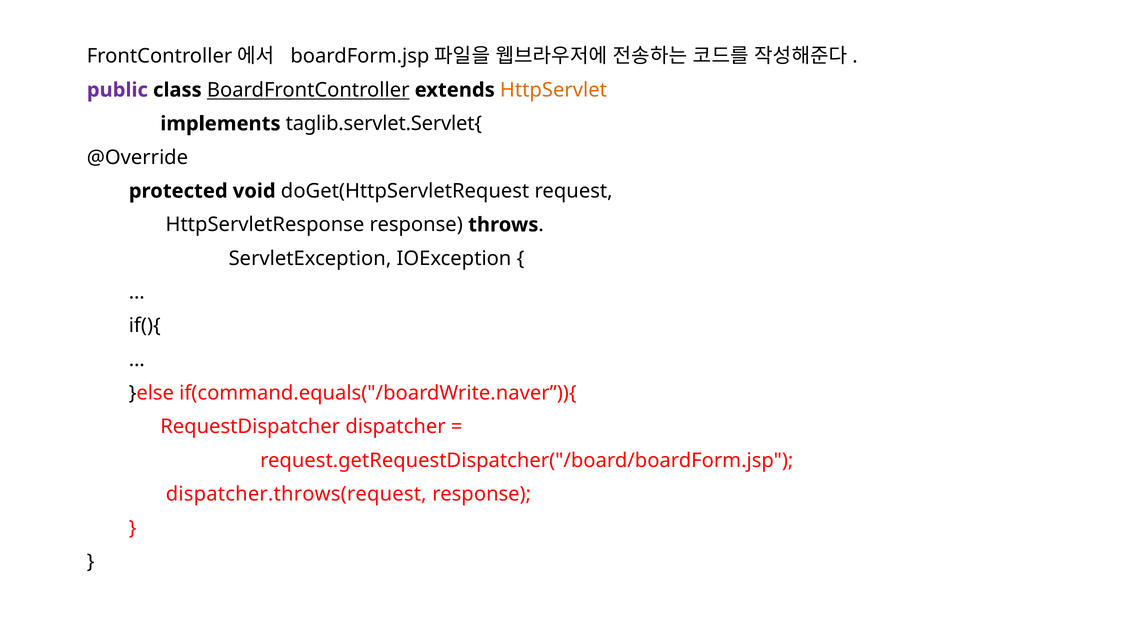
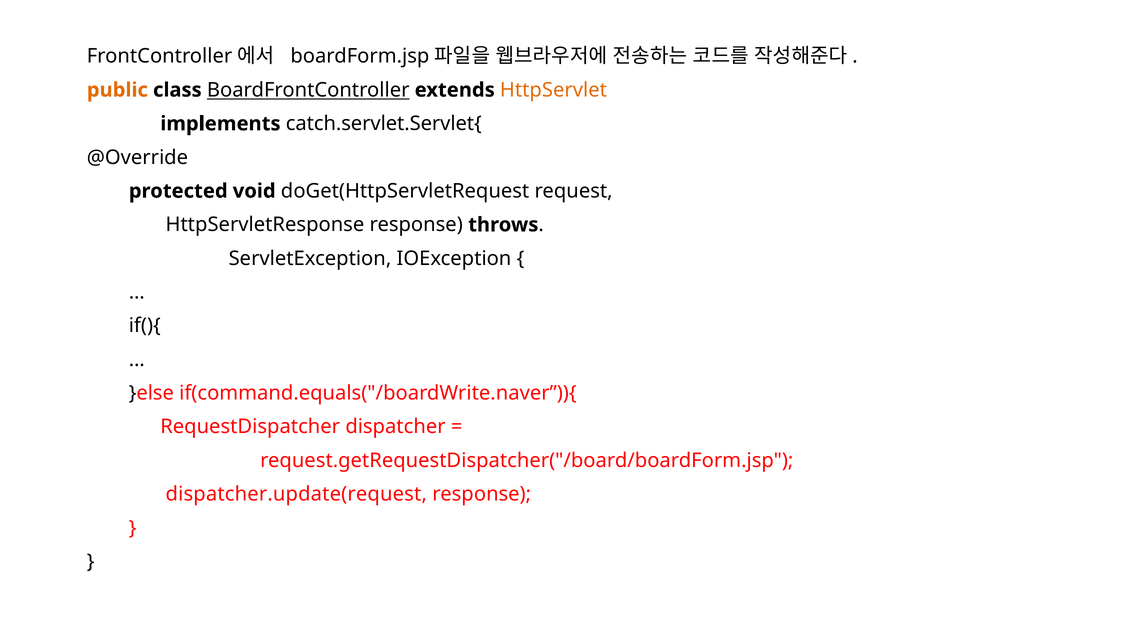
public colour: purple -> orange
taglib.servlet.Servlet{: taglib.servlet.Servlet{ -> catch.servlet.Servlet{
dispatcher.throws(request: dispatcher.throws(request -> dispatcher.update(request
